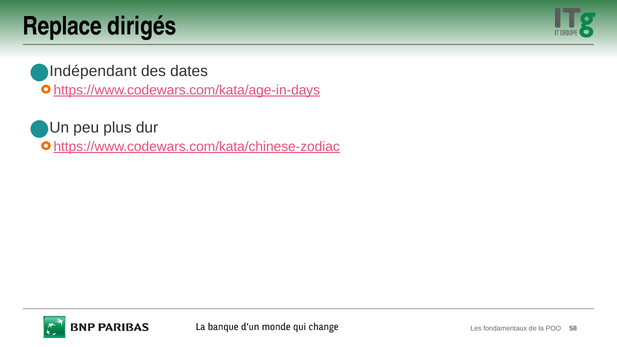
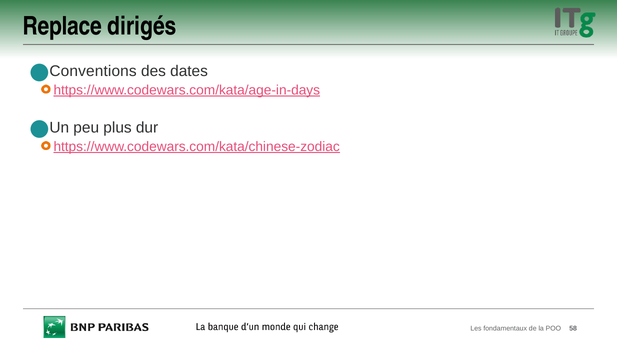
Indépendant: Indépendant -> Conventions
